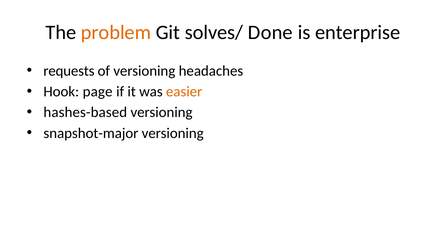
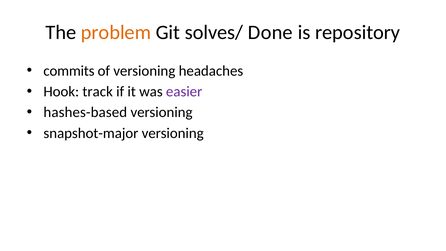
enterprise: enterprise -> repository
requests: requests -> commits
page: page -> track
easier colour: orange -> purple
